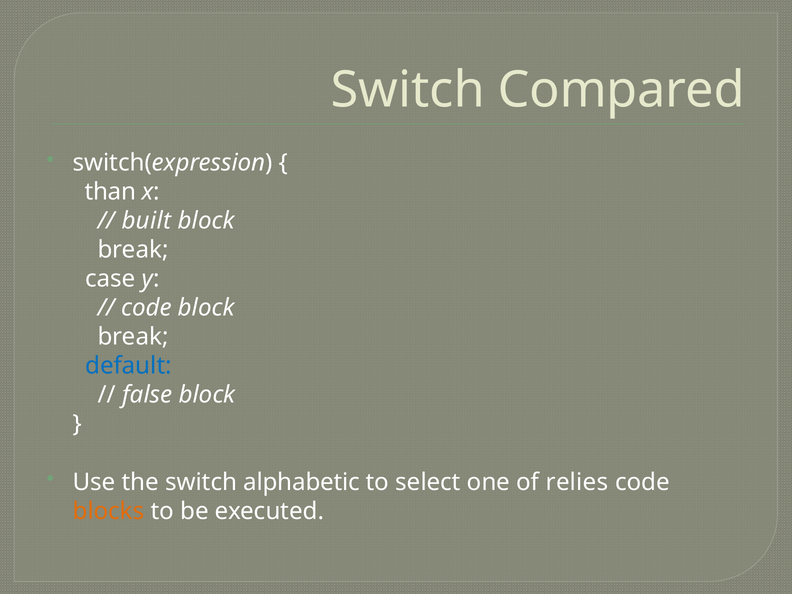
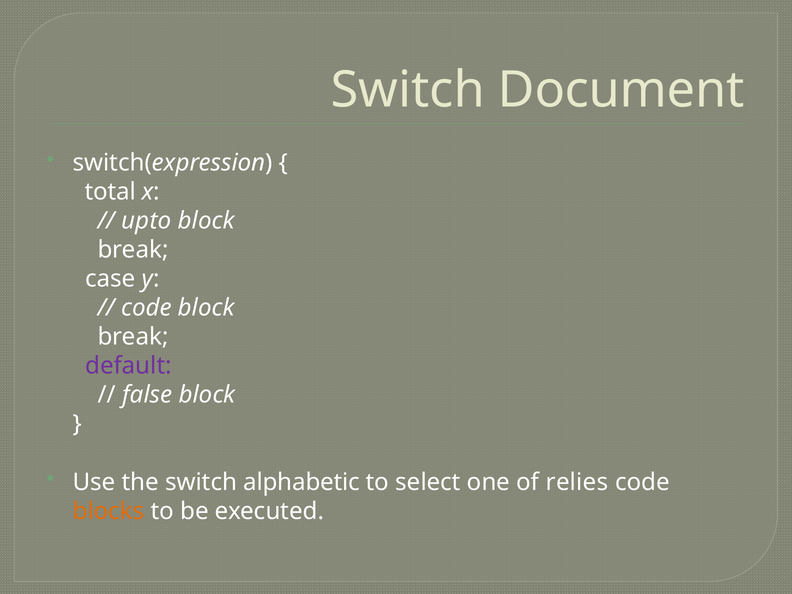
Compared: Compared -> Document
than: than -> total
built: built -> upto
default colour: blue -> purple
